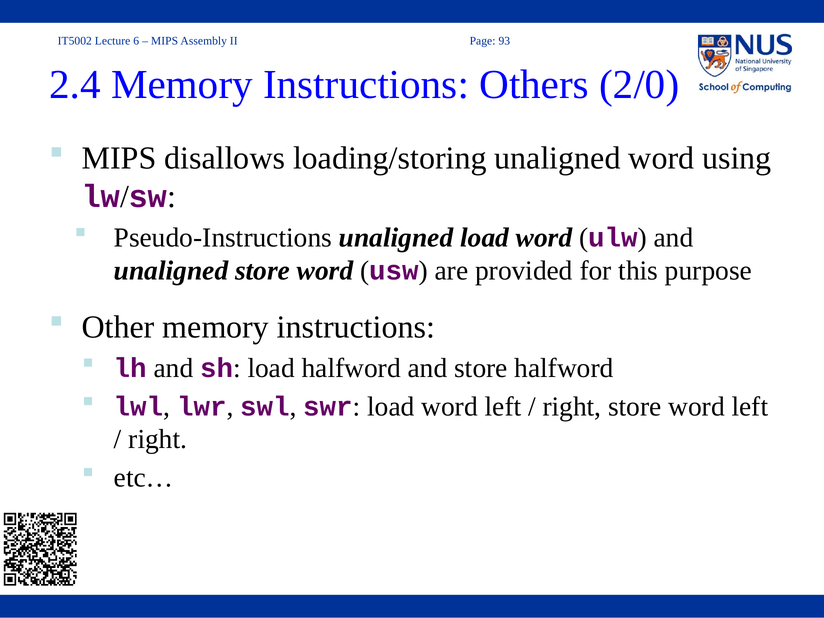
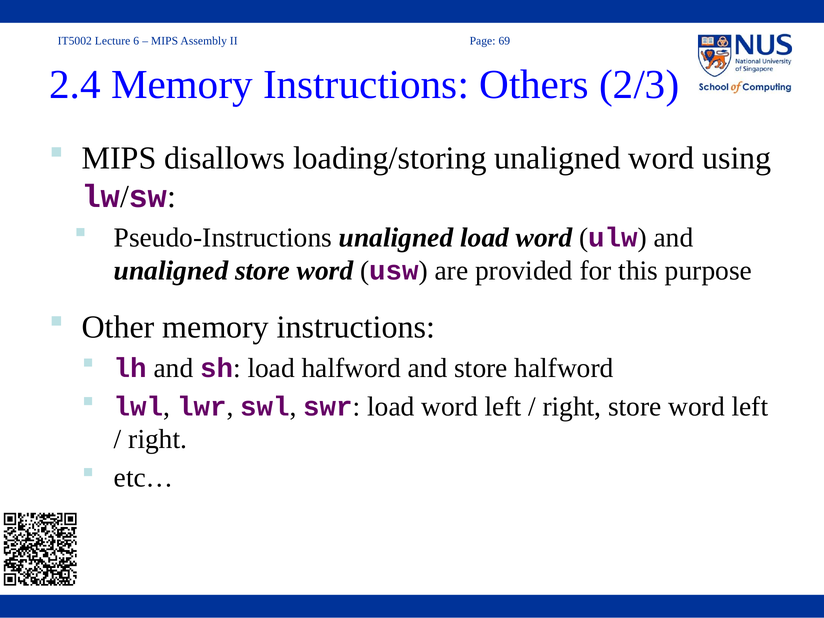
93: 93 -> 69
2/0: 2/0 -> 2/3
